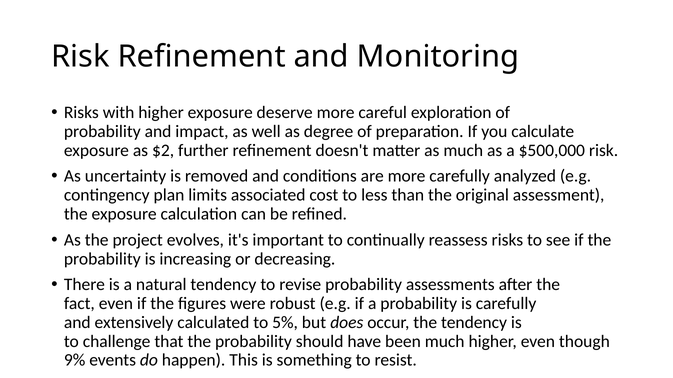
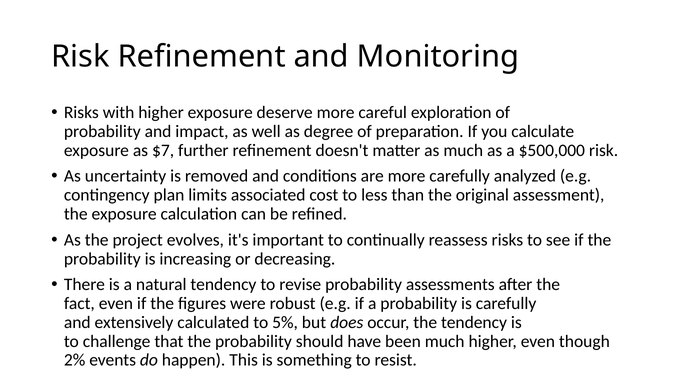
$2: $2 -> $7
9%: 9% -> 2%
